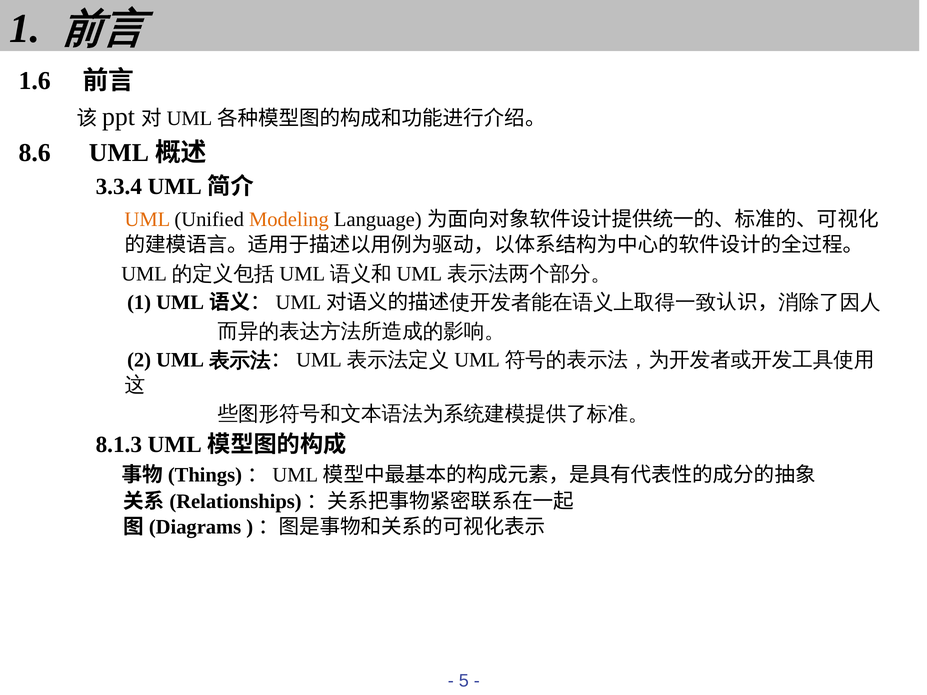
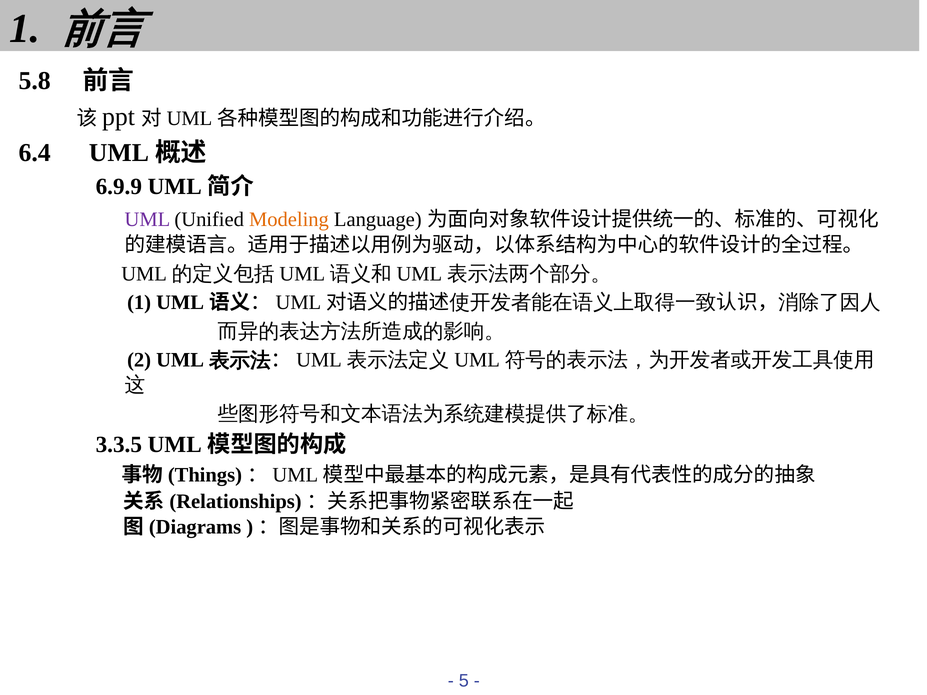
1.6: 1.6 -> 5.8
8.6: 8.6 -> 6.4
3.3.4: 3.3.4 -> 6.9.9
UML colour: orange -> purple
8.1.3: 8.1.3 -> 3.3.5
